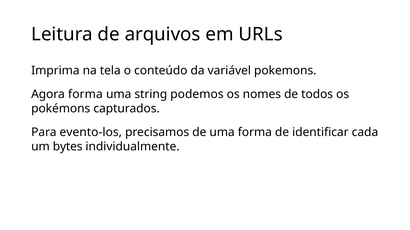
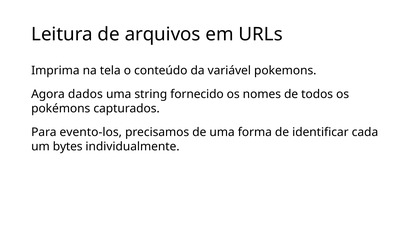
Agora forma: forma -> dados
podemos: podemos -> fornecido
